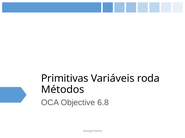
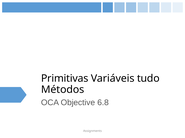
roda: roda -> tudo
